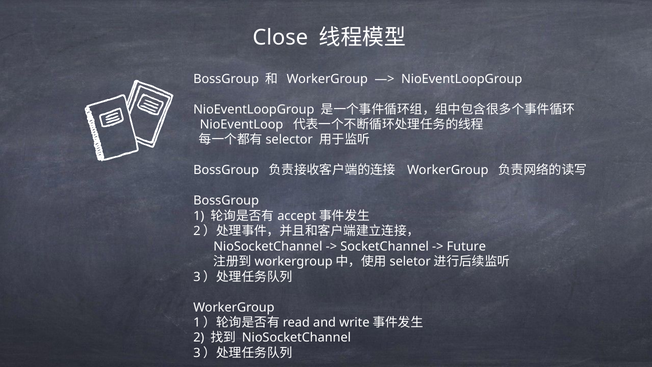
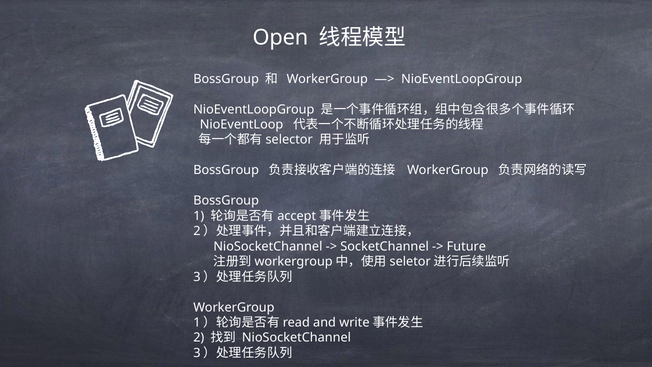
Close: Close -> Open
